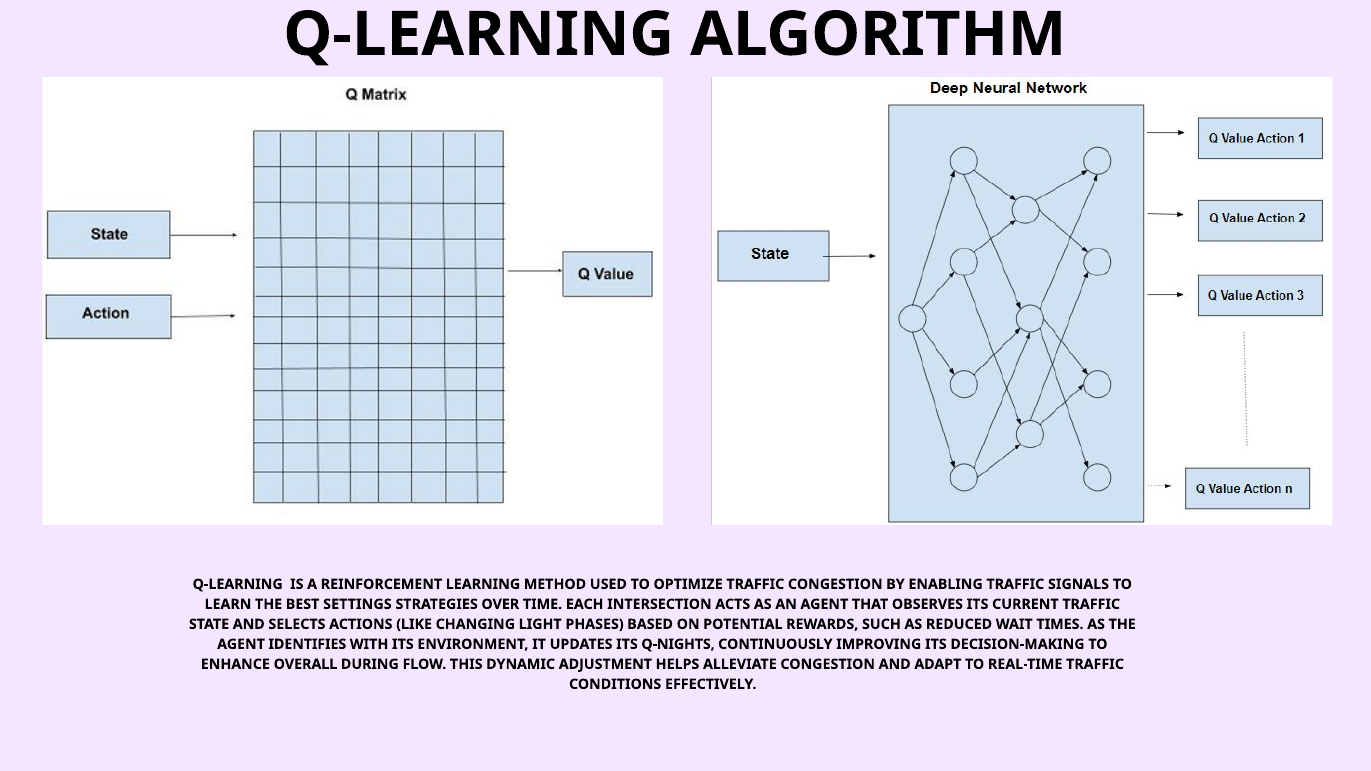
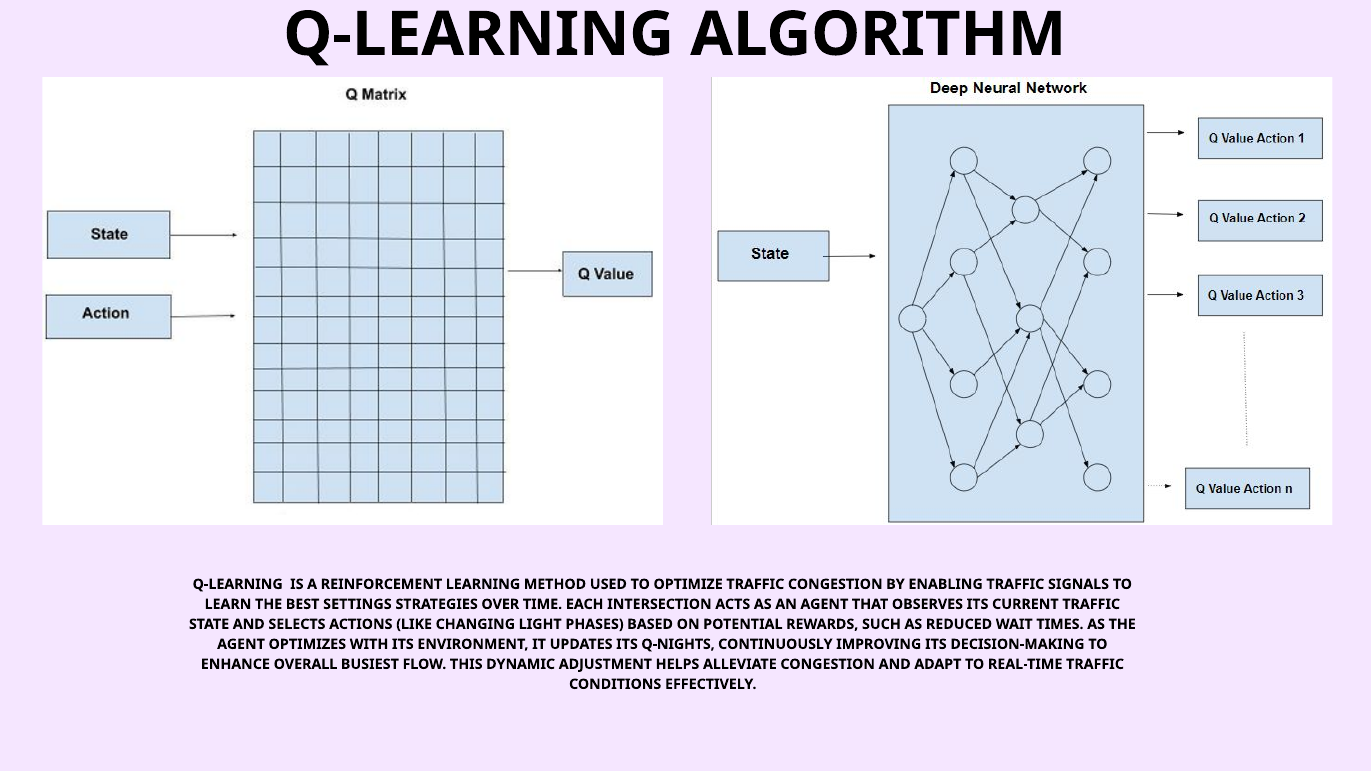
IDENTIFIES: IDENTIFIES -> OPTIMIZES
DURING: DURING -> BUSIEST
